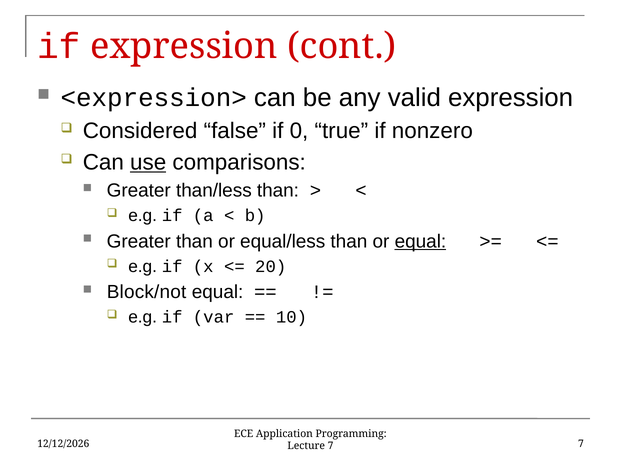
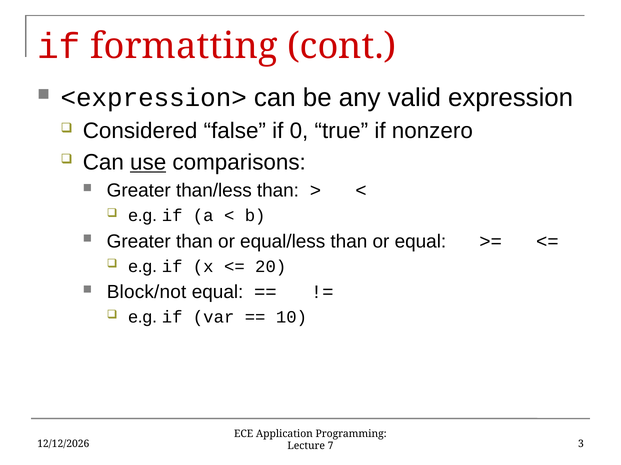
if expression: expression -> formatting
equal at (420, 242) underline: present -> none
7 7: 7 -> 3
